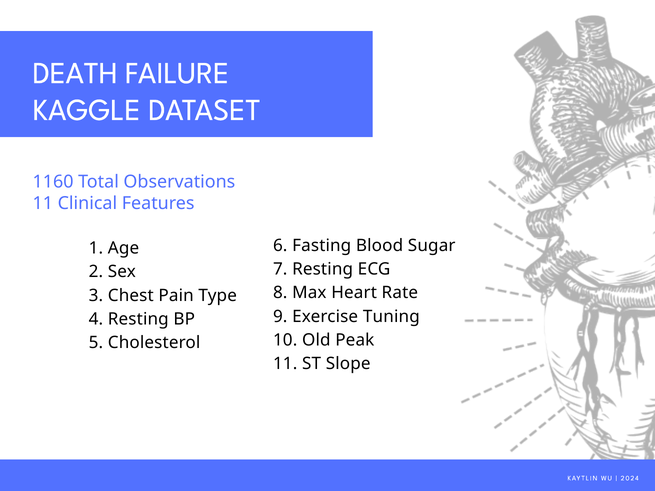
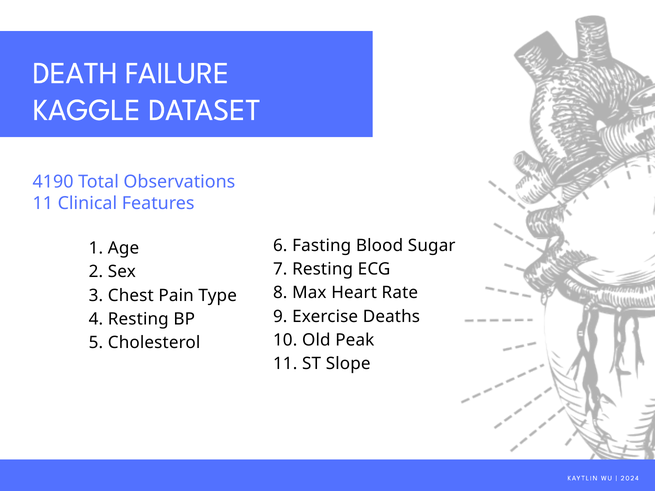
1160: 1160 -> 4190
Tuning: Tuning -> Deaths
